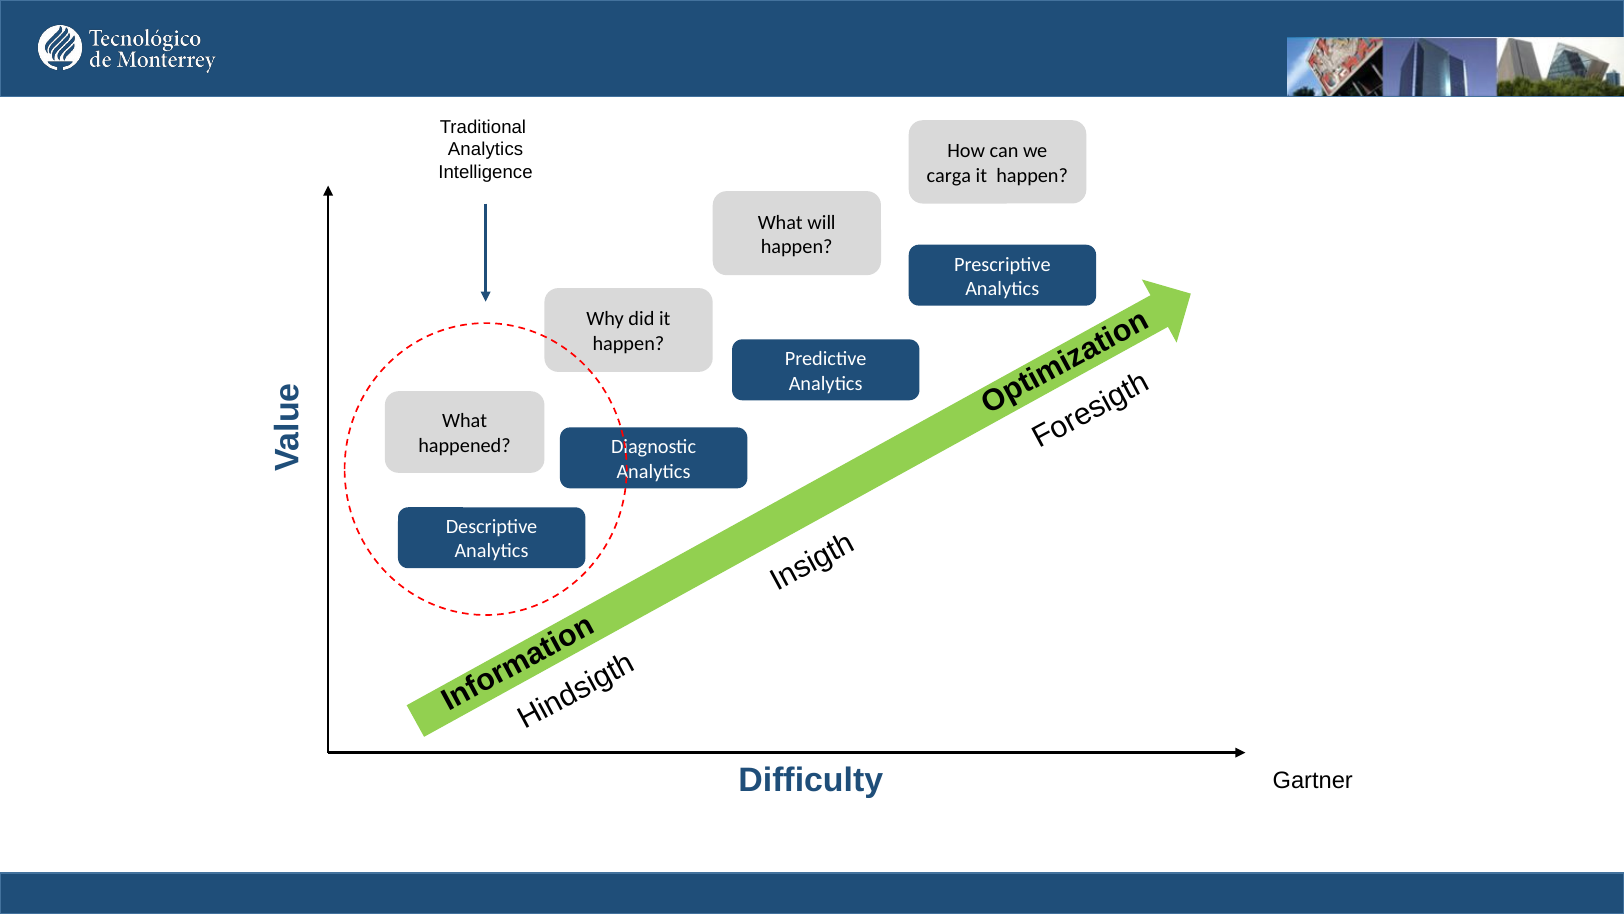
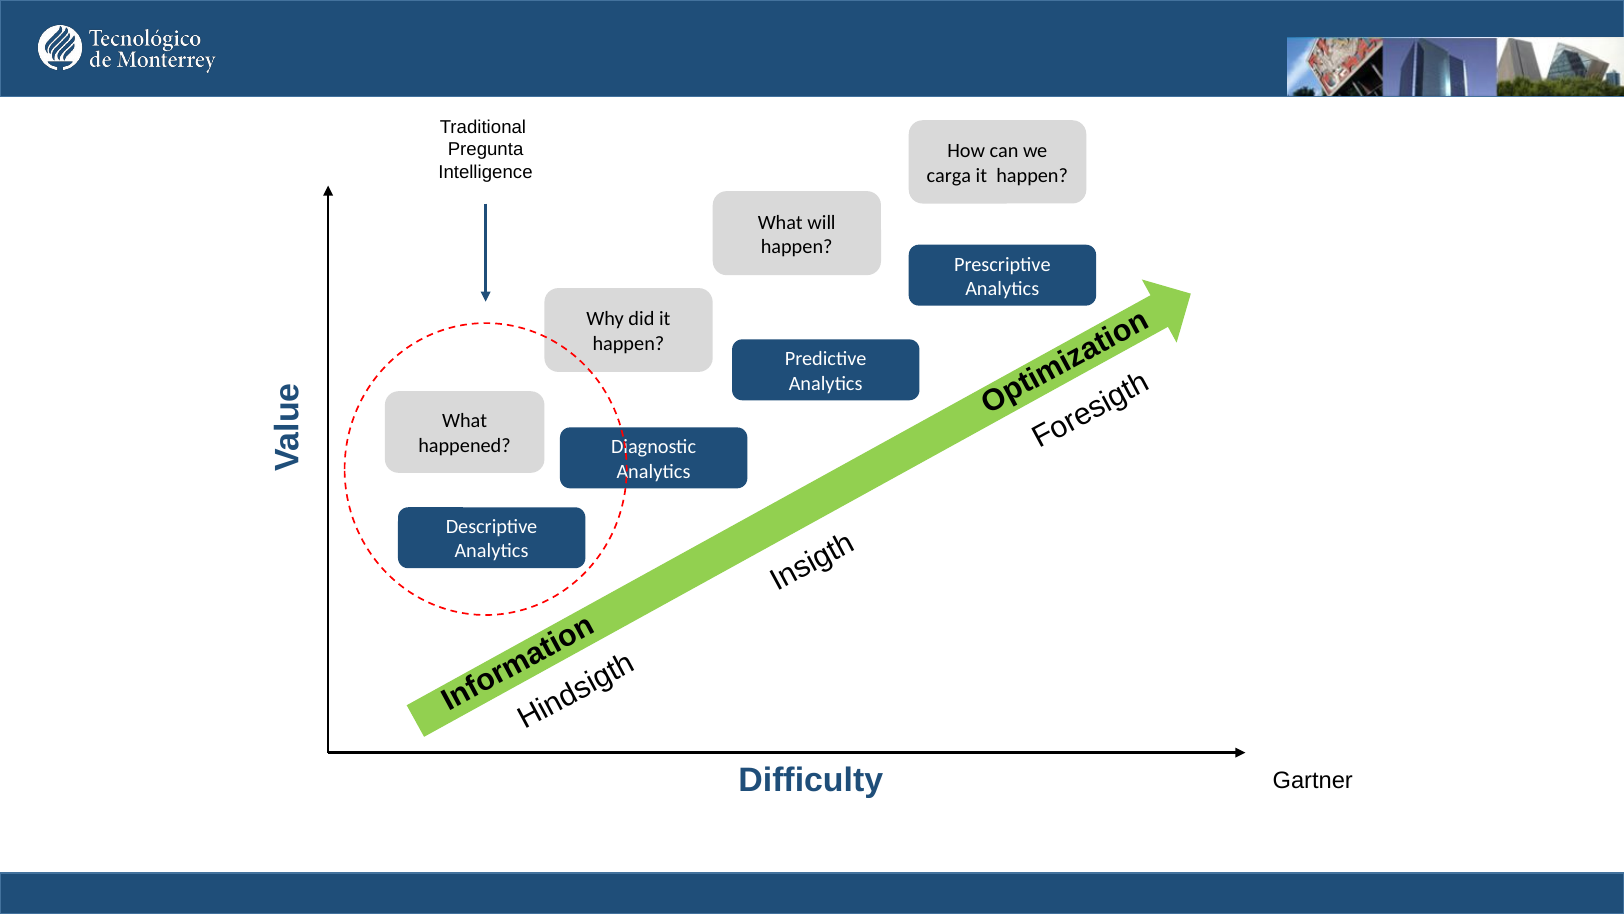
Analytics at (486, 150): Analytics -> Pregunta
